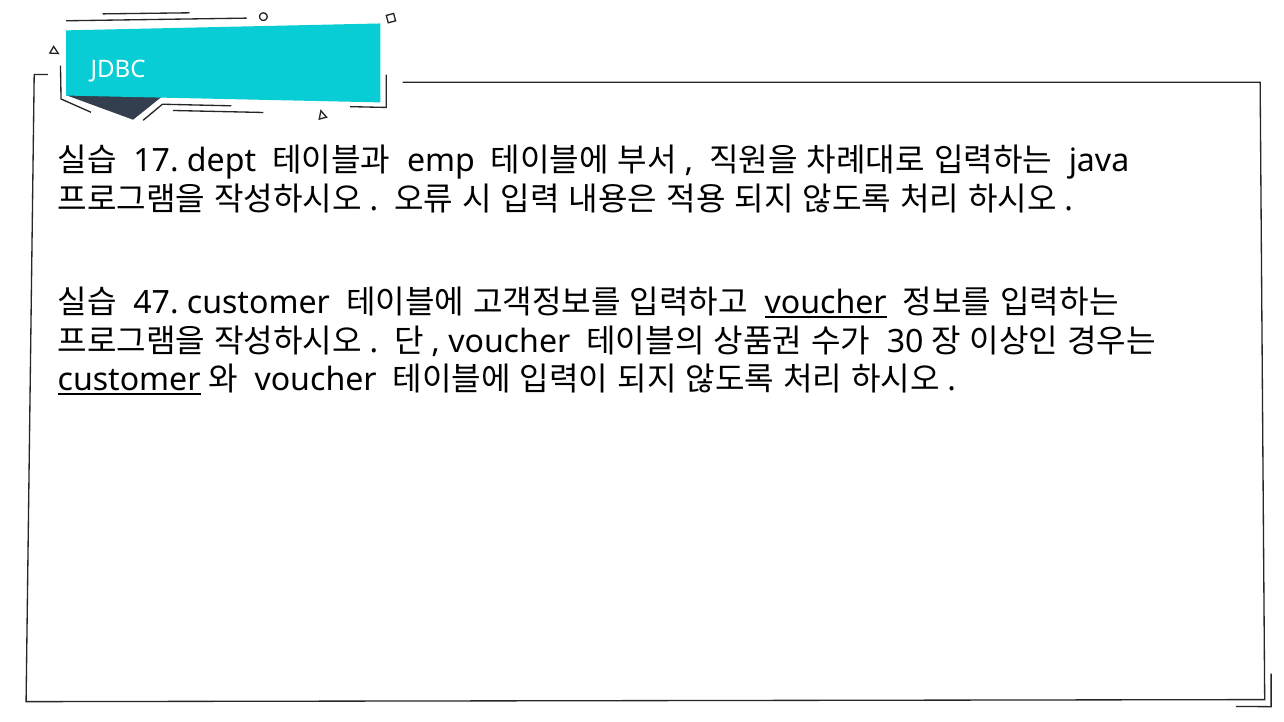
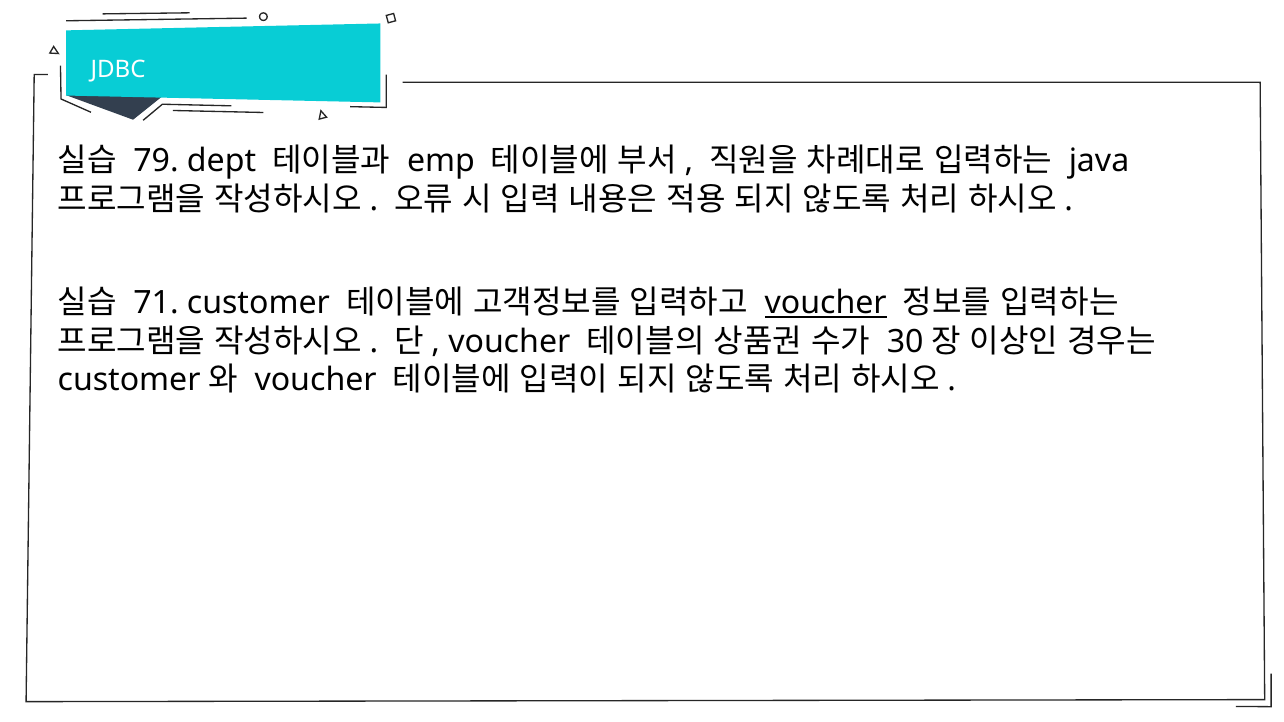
17: 17 -> 79
47: 47 -> 71
customer at (129, 380) underline: present -> none
